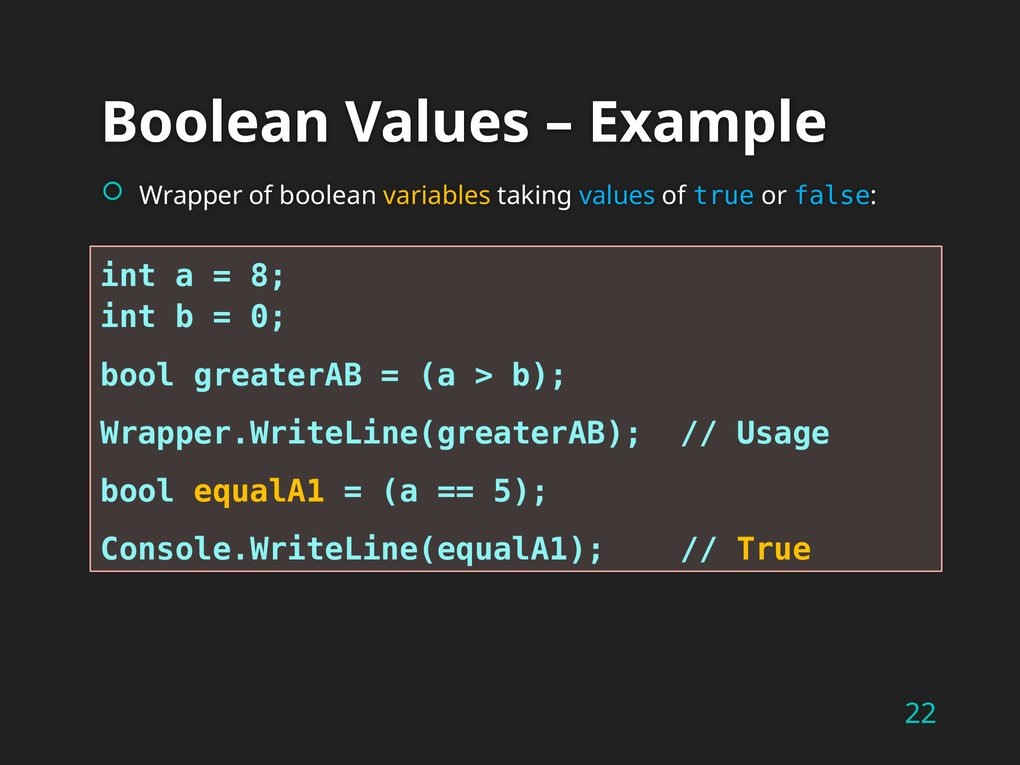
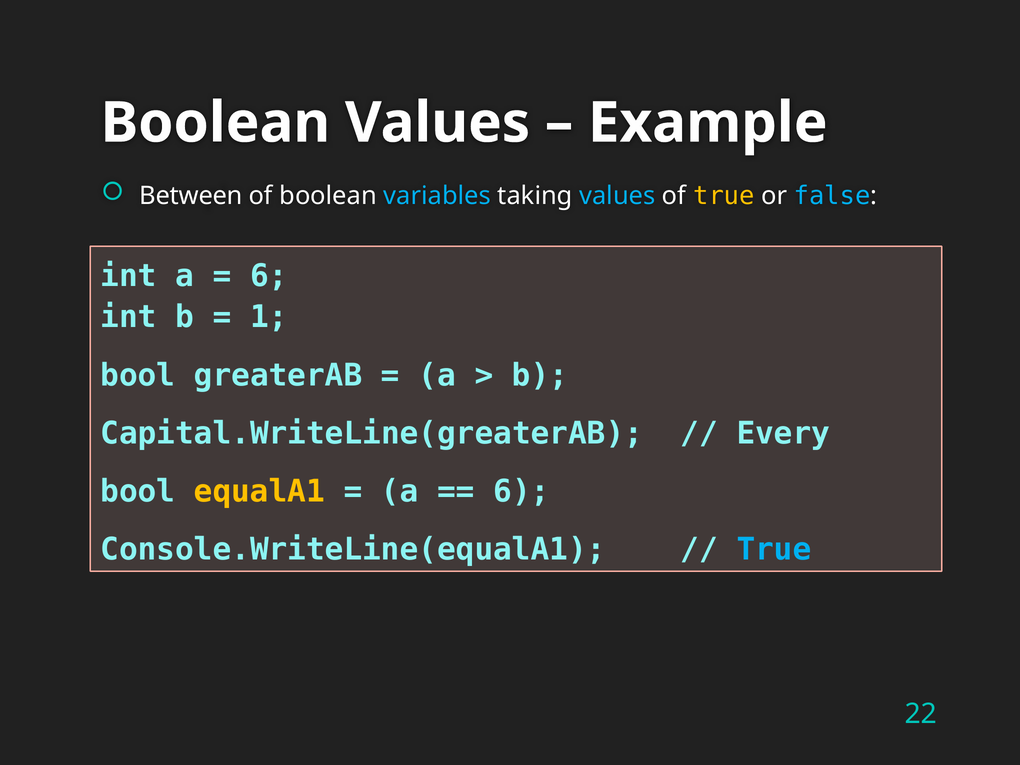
Wrapper: Wrapper -> Between
variables colour: yellow -> light blue
true at (724, 196) colour: light blue -> yellow
8 at (269, 276): 8 -> 6
0: 0 -> 1
Wrapper.WriteLine(greaterAB: Wrapper.WriteLine(greaterAB -> Capital.WriteLine(greaterAB
Usage: Usage -> Every
5 at (521, 492): 5 -> 6
True at (774, 550) colour: yellow -> light blue
